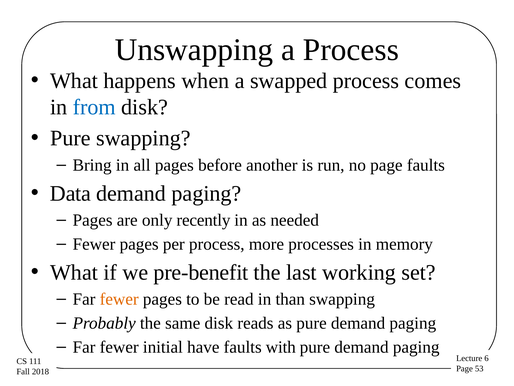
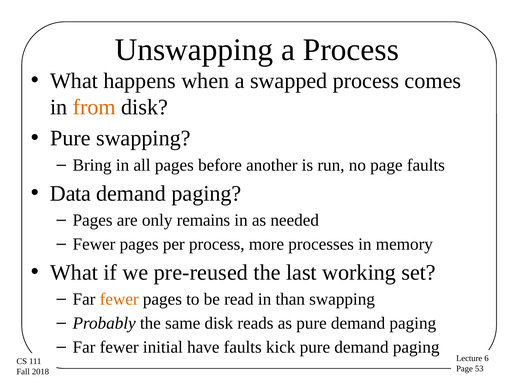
from colour: blue -> orange
recently: recently -> remains
pre-benefit: pre-benefit -> pre-reused
with: with -> kick
